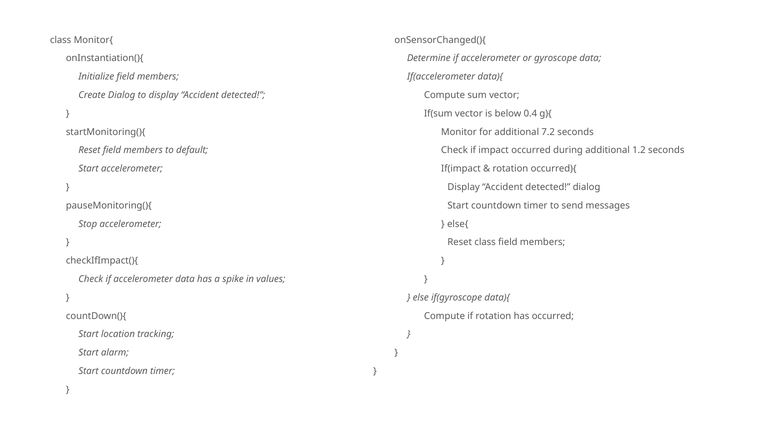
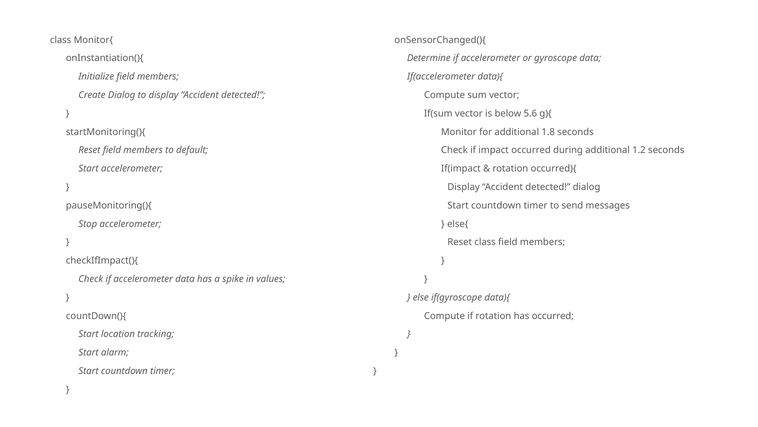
0.4: 0.4 -> 5.6
7.2: 7.2 -> 1.8
